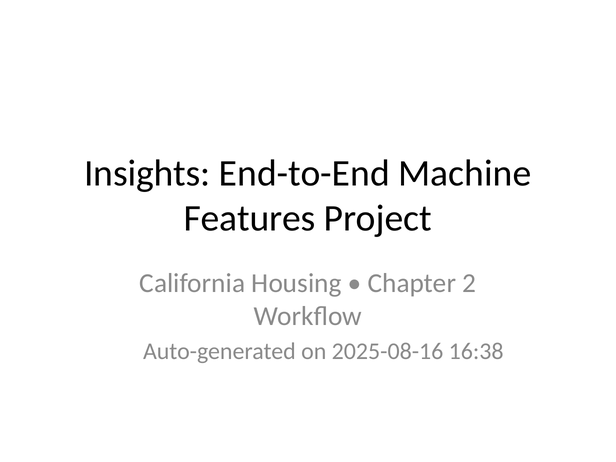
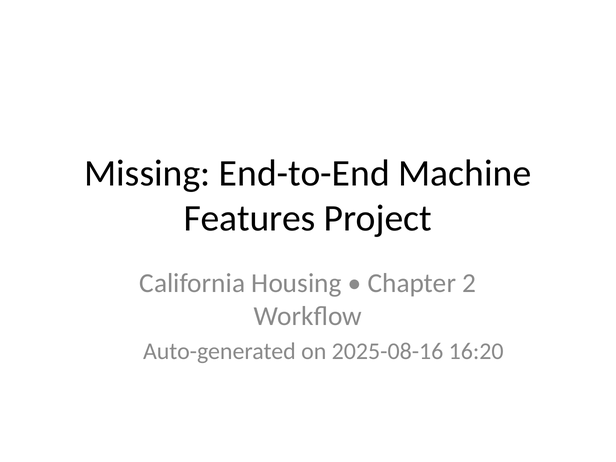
Insights: Insights -> Missing
16:38: 16:38 -> 16:20
